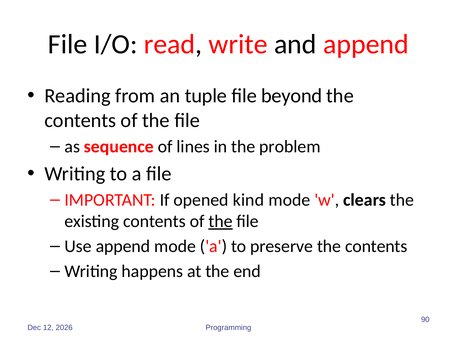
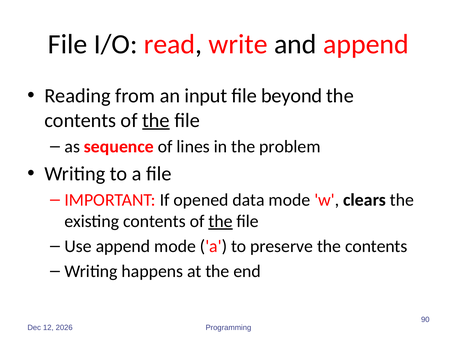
tuple: tuple -> input
the at (156, 120) underline: none -> present
kind: kind -> data
